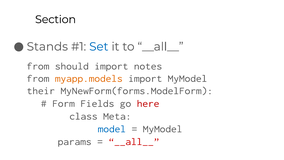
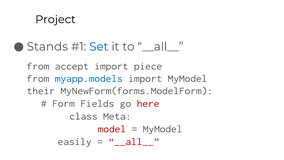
Section: Section -> Project
should: should -> accept
notes: notes -> piece
myapp.models colour: orange -> blue
model colour: blue -> red
params: params -> easily
